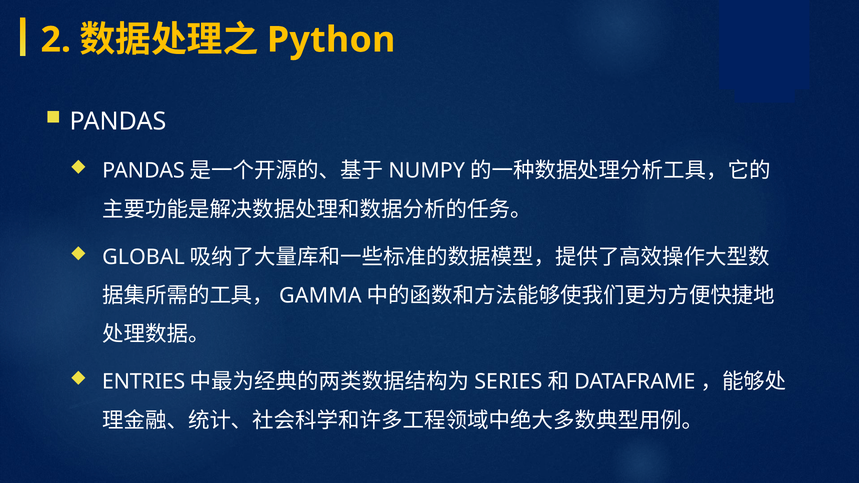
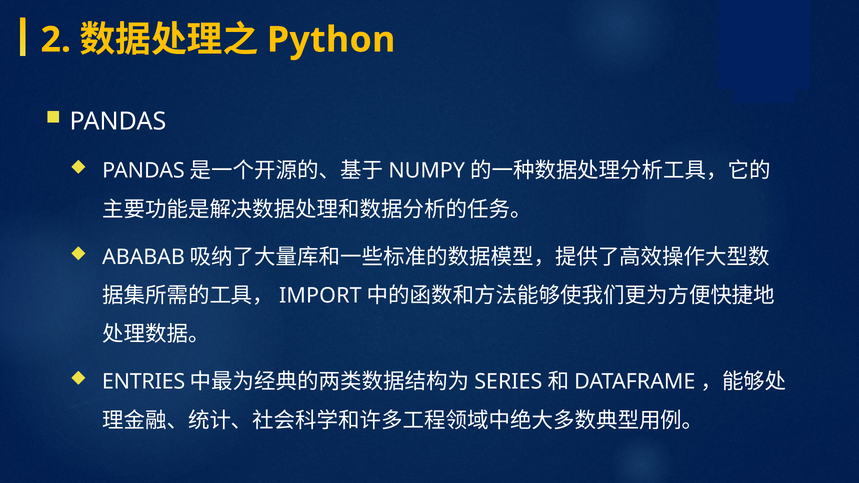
GLOBAL: GLOBAL -> ABABAB
GAMMA: GAMMA -> IMPORT
